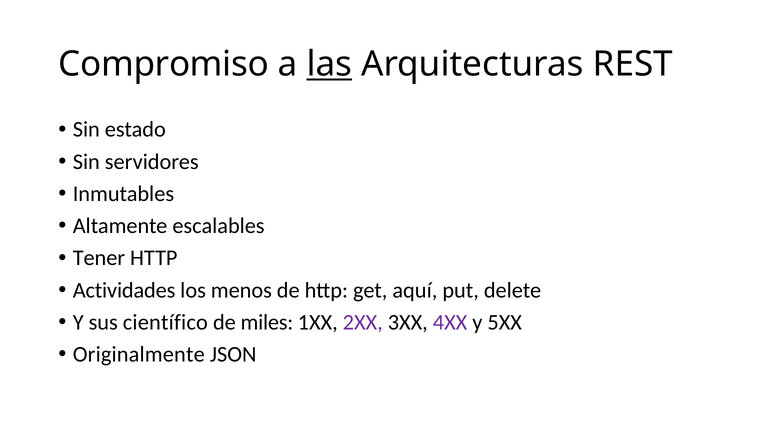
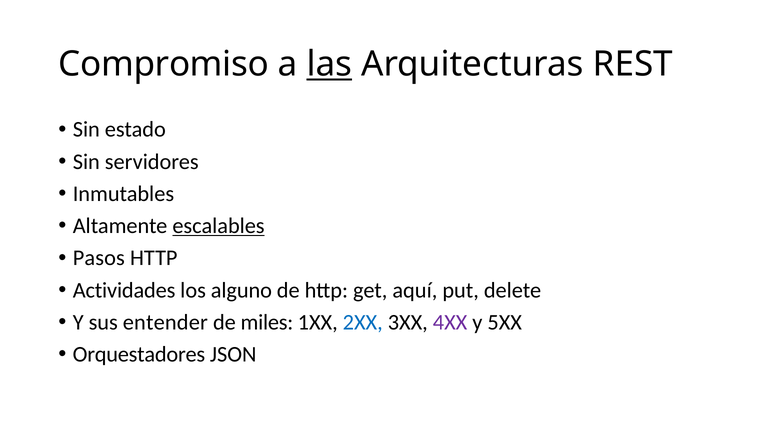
escalables underline: none -> present
Tener: Tener -> Pasos
menos: menos -> alguno
científico: científico -> entender
2XX colour: purple -> blue
Originalmente: Originalmente -> Orquestadores
